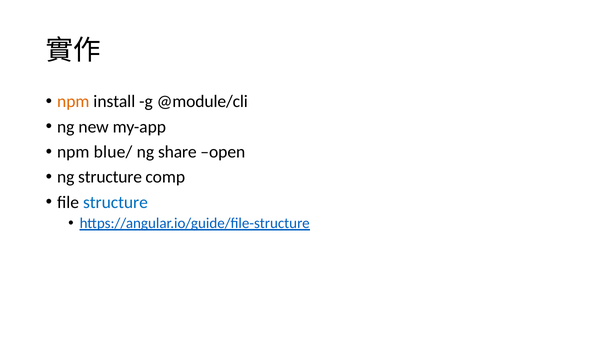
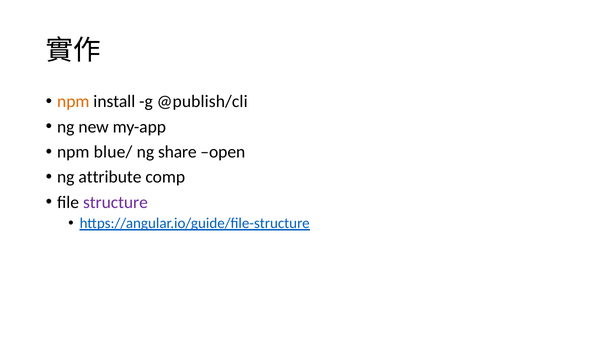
@module/cli: @module/cli -> @publish/cli
ng structure: structure -> attribute
structure at (115, 202) colour: blue -> purple
